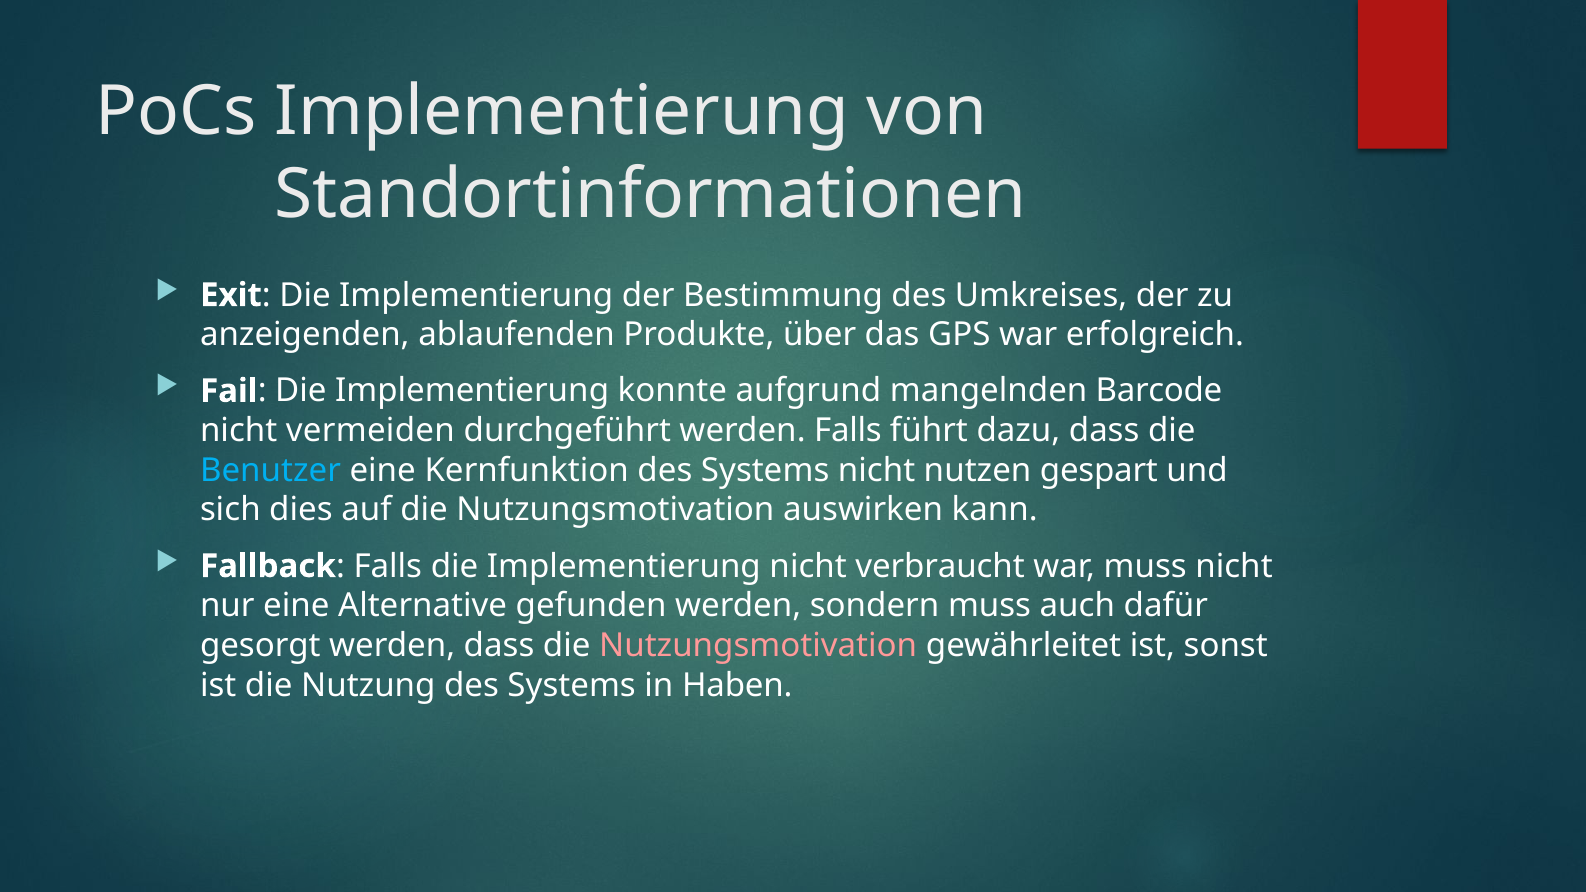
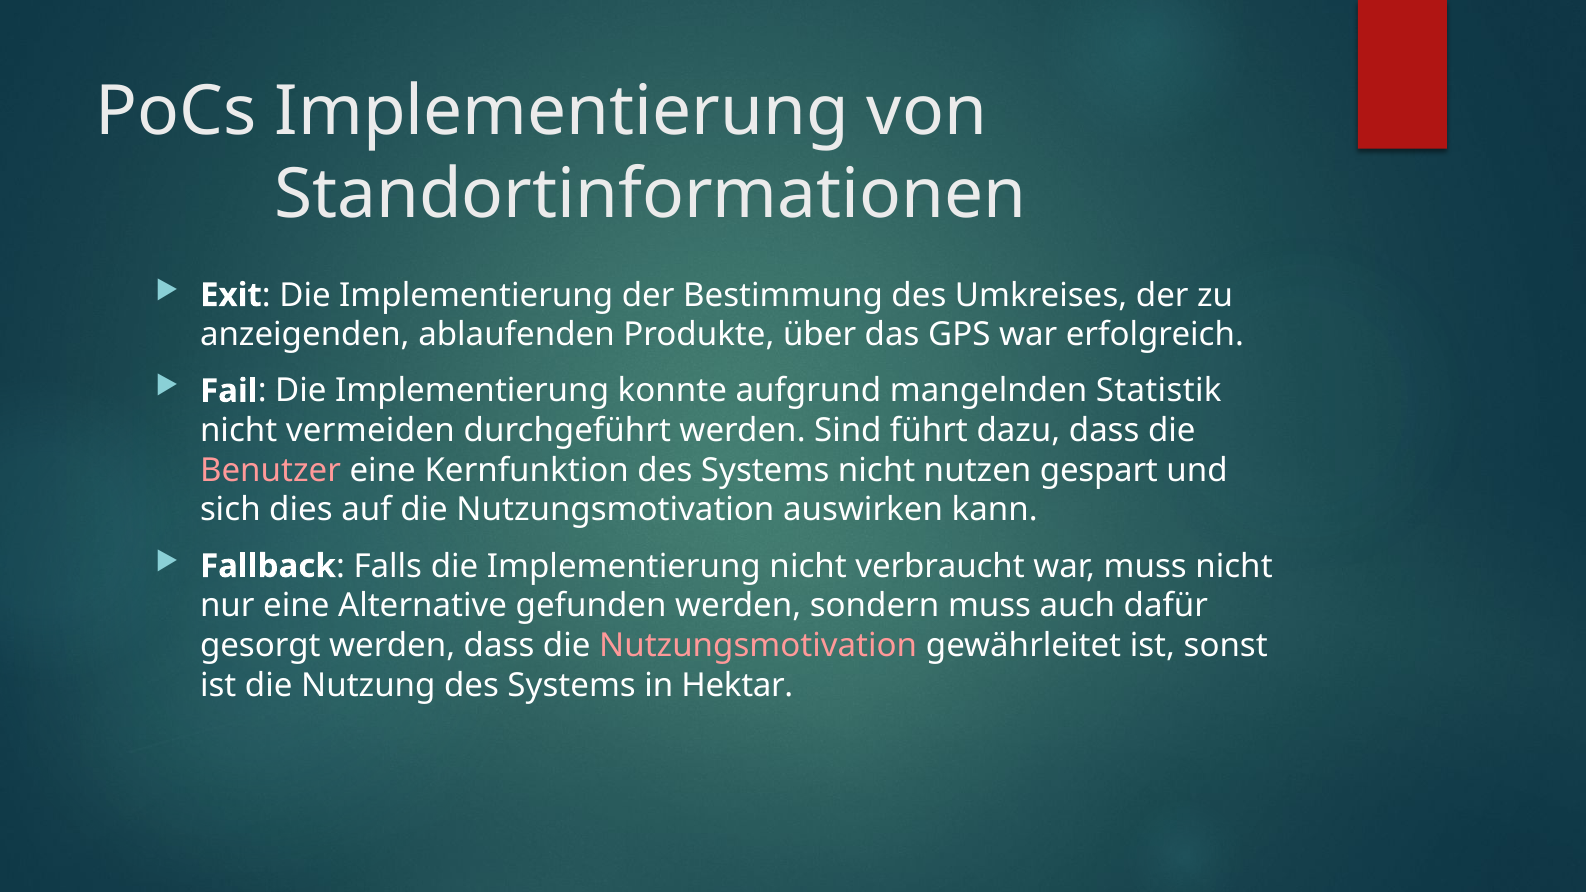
Barcode: Barcode -> Statistik
werden Falls: Falls -> Sind
Benutzer colour: light blue -> pink
Haben: Haben -> Hektar
